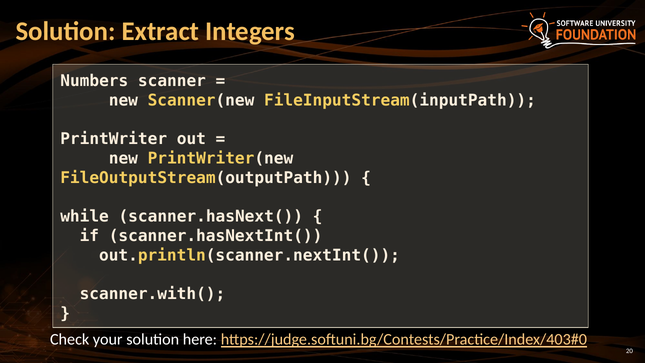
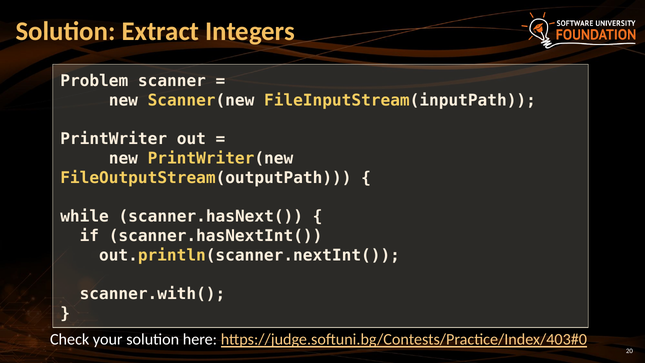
Numbers: Numbers -> Problem
